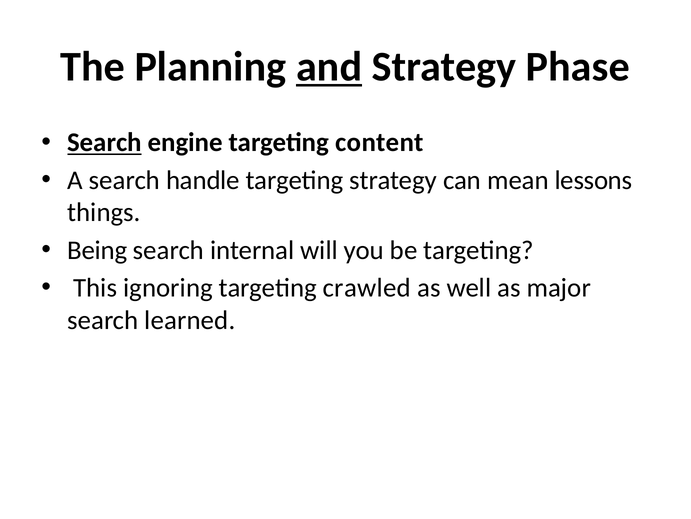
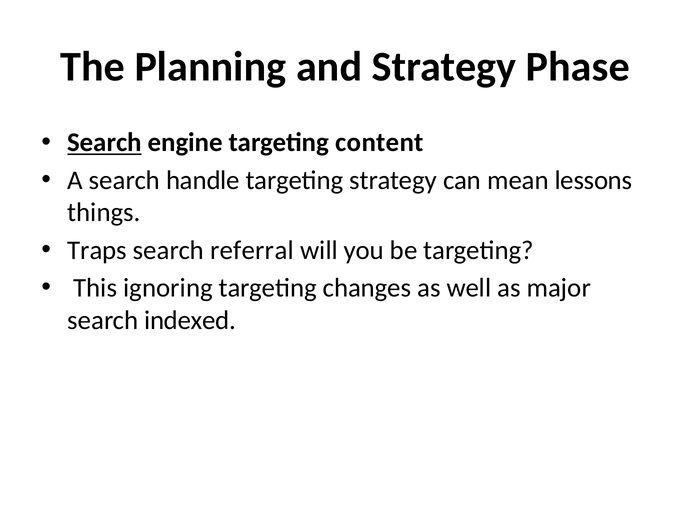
and underline: present -> none
Being: Being -> Traps
internal: internal -> referral
crawled: crawled -> changes
learned: learned -> indexed
